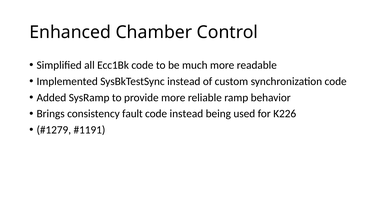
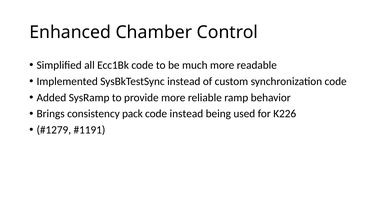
fault: fault -> pack
